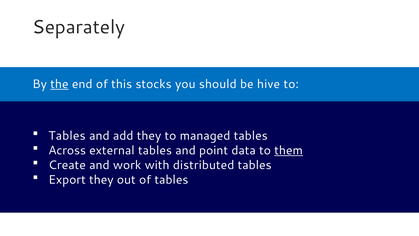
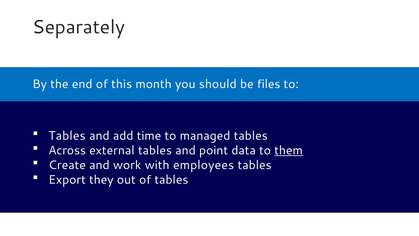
the underline: present -> none
stocks: stocks -> month
hive: hive -> files
add they: they -> time
distributed: distributed -> employees
